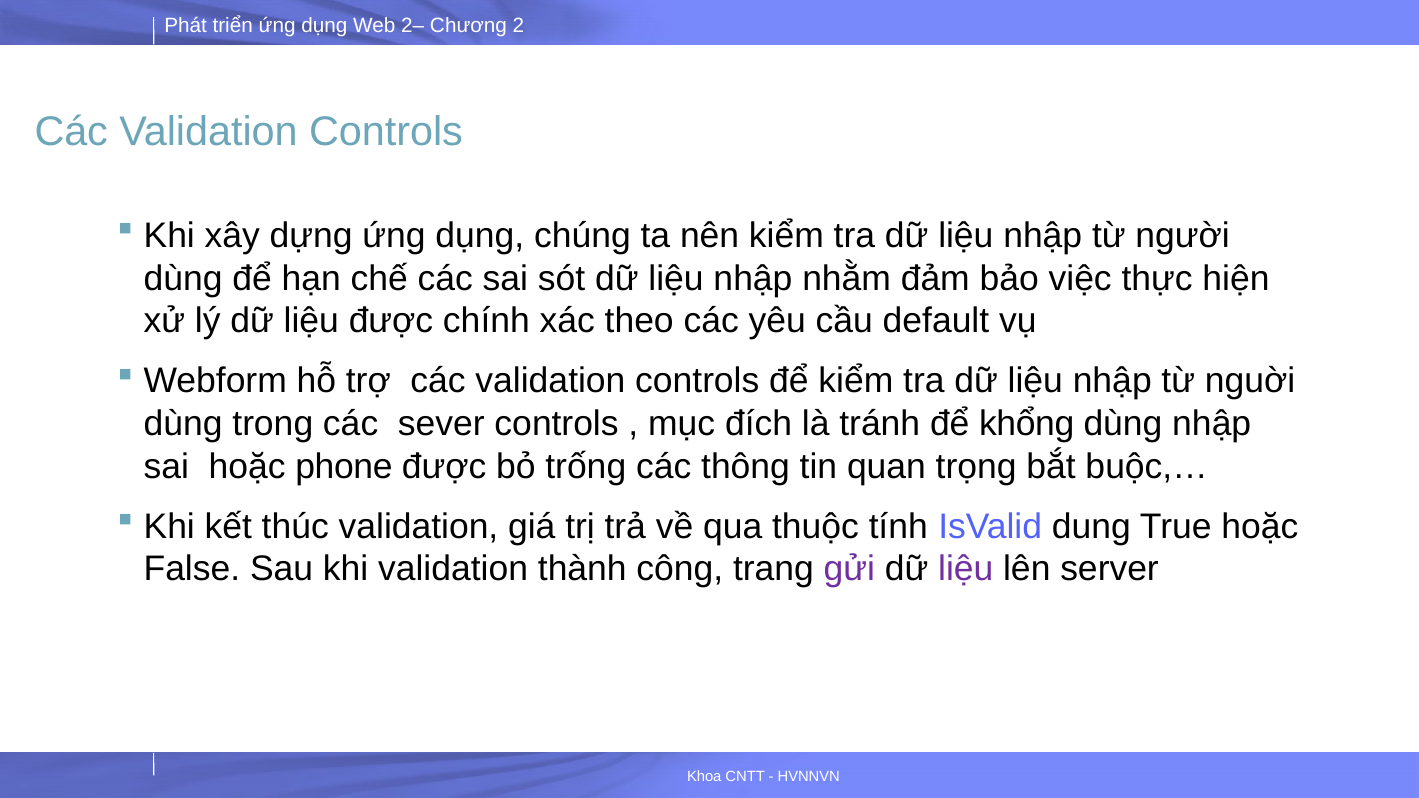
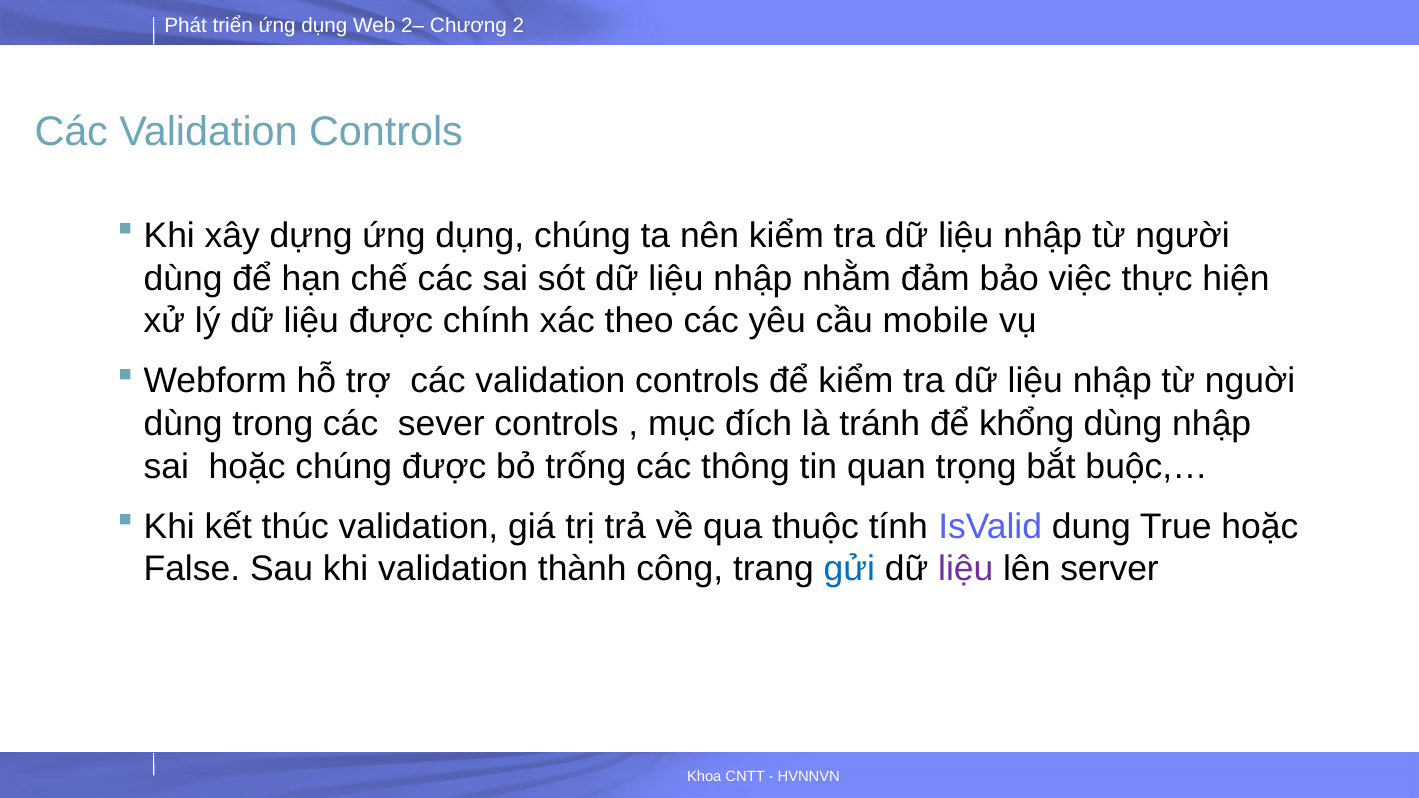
default: default -> mobile
hoặc phone: phone -> chúng
gửi colour: purple -> blue
